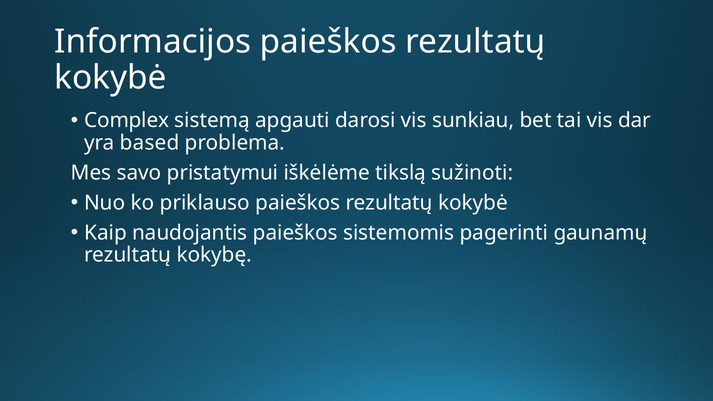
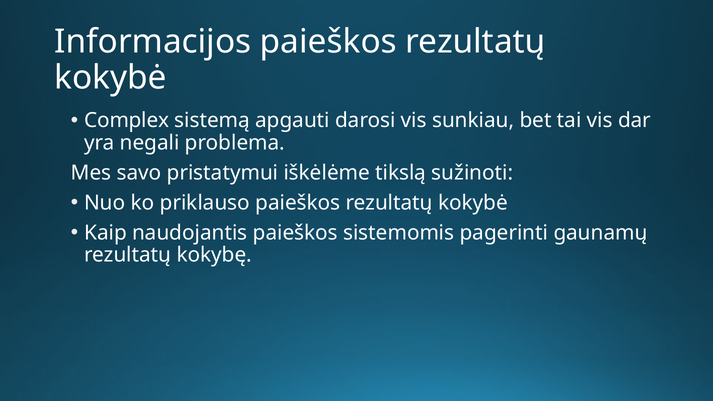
based: based -> negali
